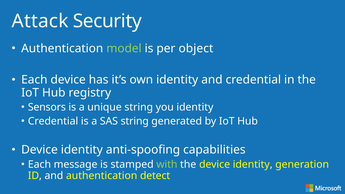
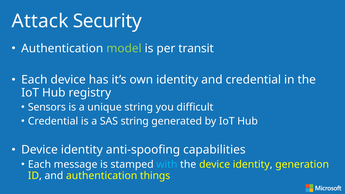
object: object -> transit
you identity: identity -> difficult
with colour: light green -> light blue
detect: detect -> things
